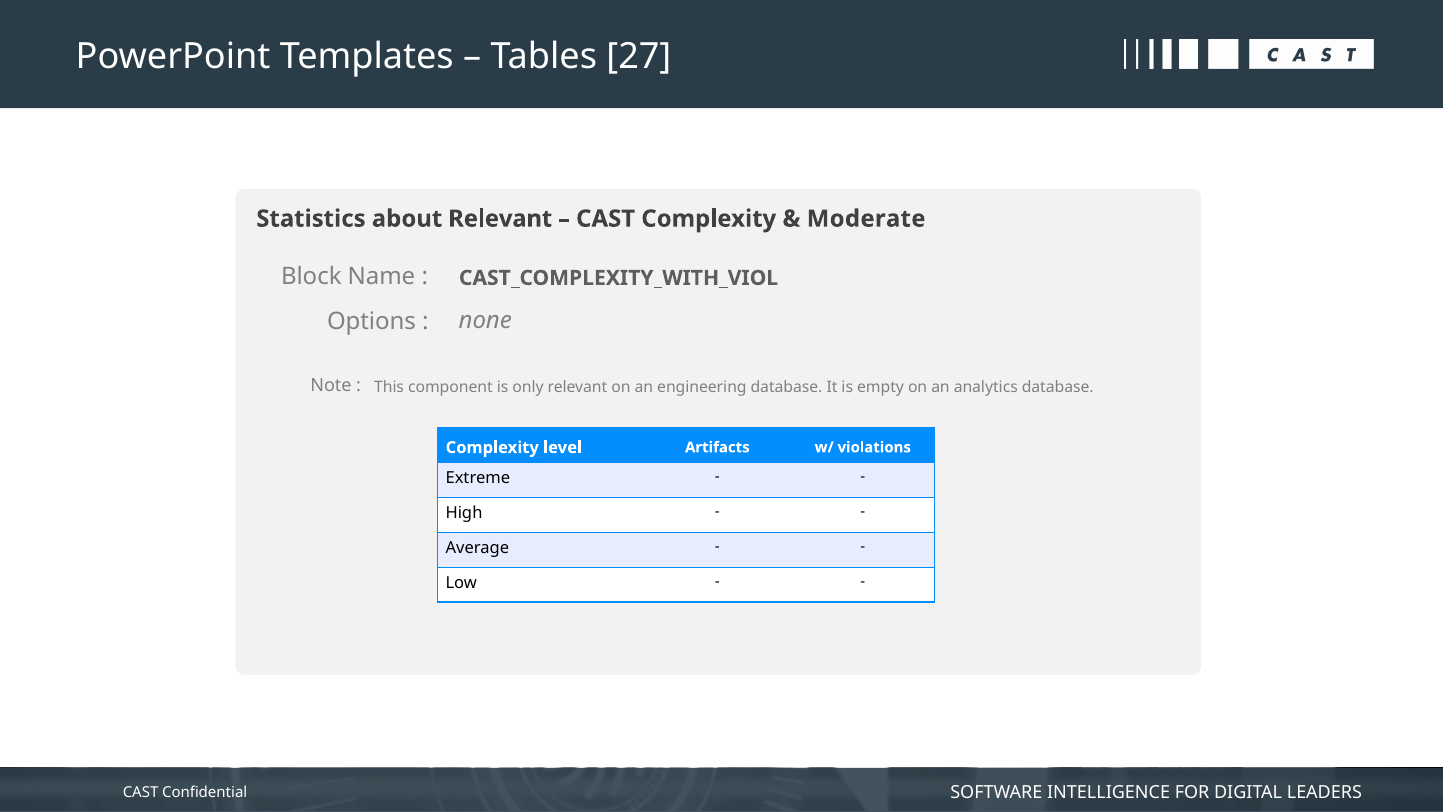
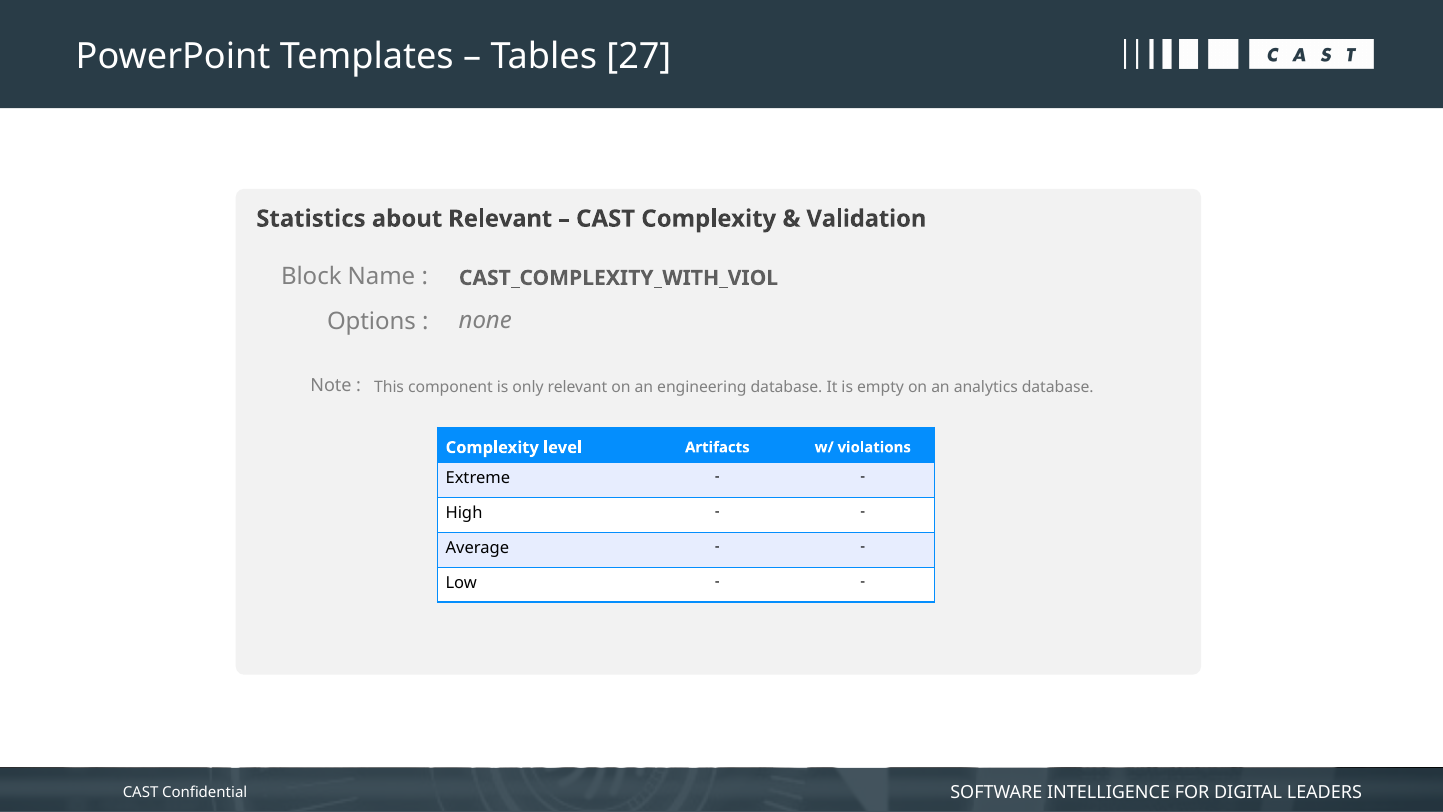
Moderate: Moderate -> Validation
